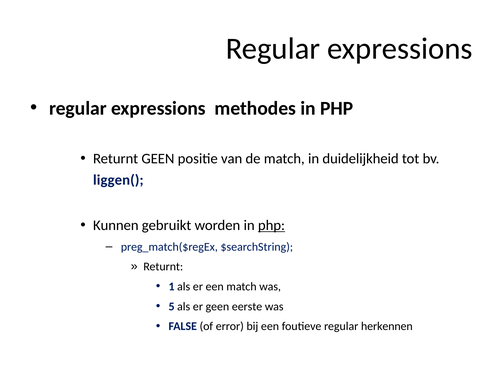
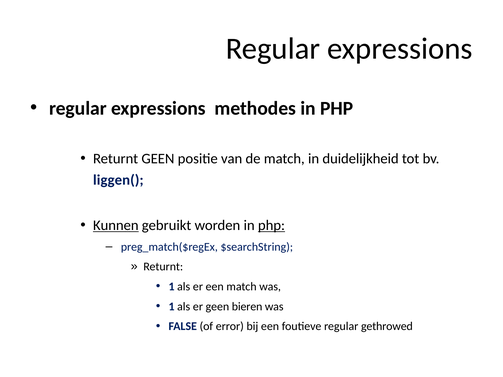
Kunnen underline: none -> present
5 at (172, 307): 5 -> 1
eerste: eerste -> bieren
herkennen: herkennen -> gethrowed
